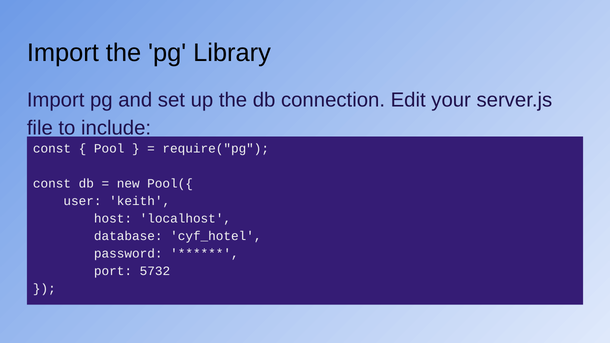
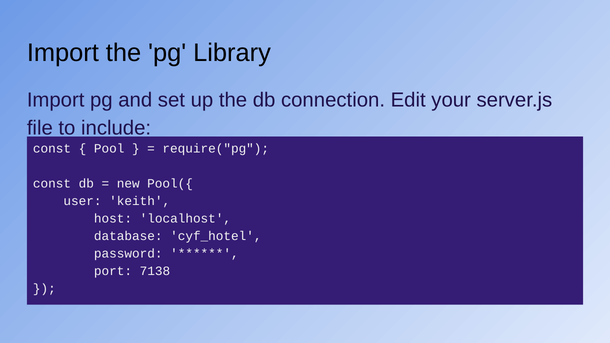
5732: 5732 -> 7138
